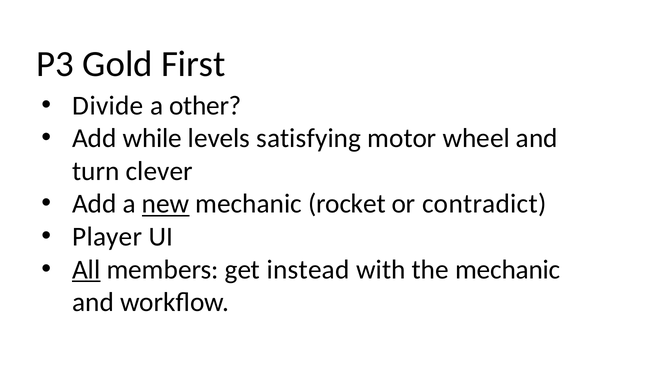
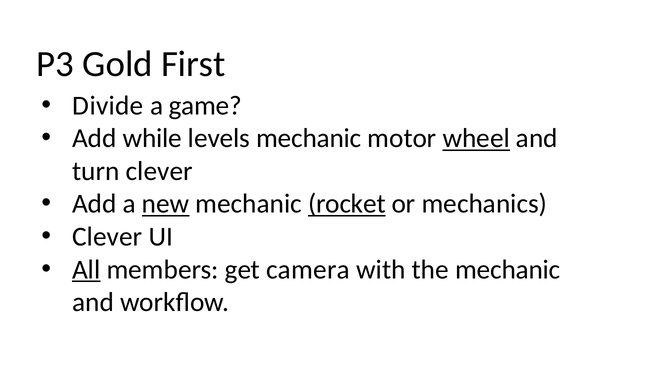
other: other -> game
levels satisfying: satisfying -> mechanic
wheel underline: none -> present
rocket underline: none -> present
contradict: contradict -> mechanics
Player at (107, 237): Player -> Clever
instead: instead -> camera
